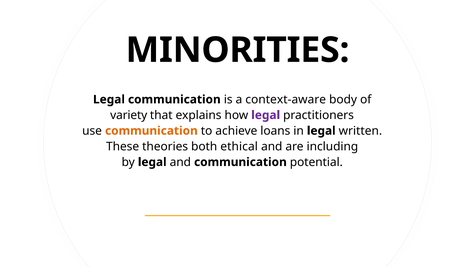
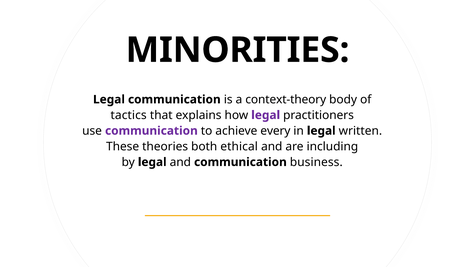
context-aware: context-aware -> context-theory
variety: variety -> tactics
communication at (151, 131) colour: orange -> purple
loans: loans -> every
potential: potential -> business
